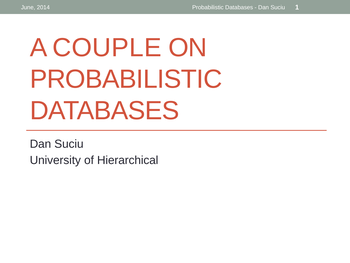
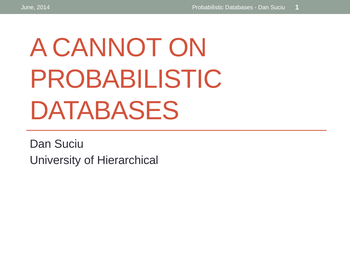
COUPLE: COUPLE -> CANNOT
